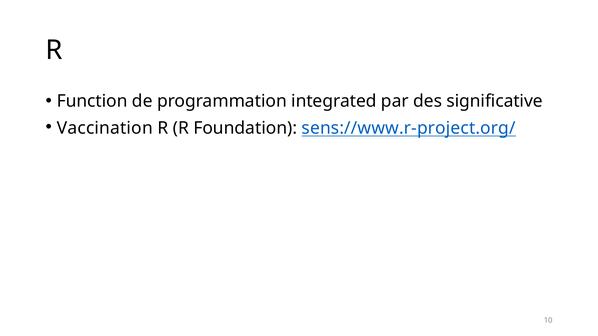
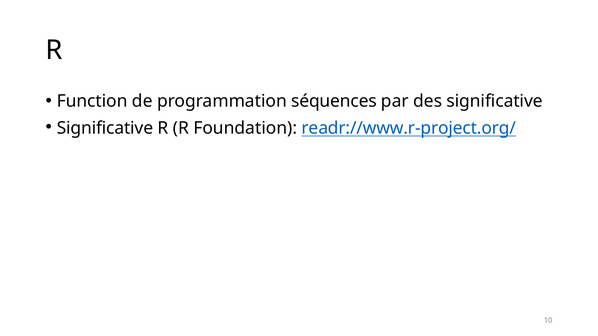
integrated: integrated -> séquences
Vaccination at (105, 128): Vaccination -> Significative
sens://www.r-project.org/: sens://www.r-project.org/ -> readr://www.r-project.org/
